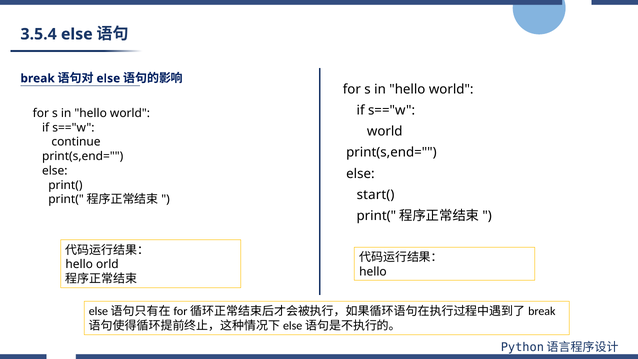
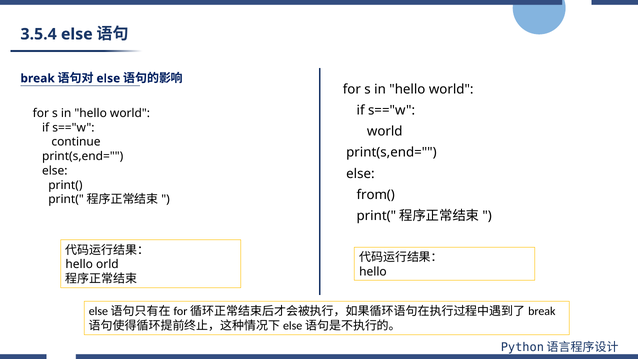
start(: start( -> from(
